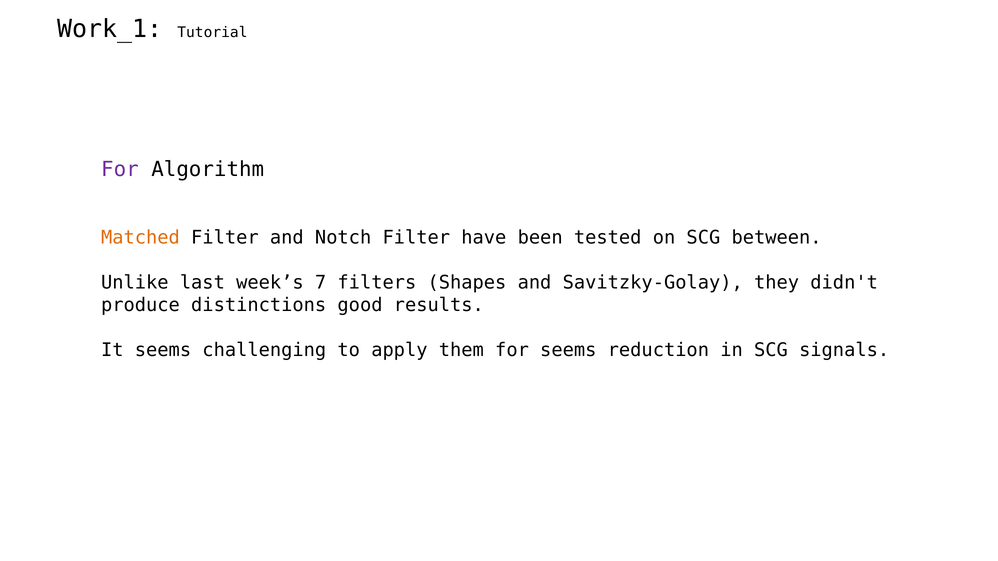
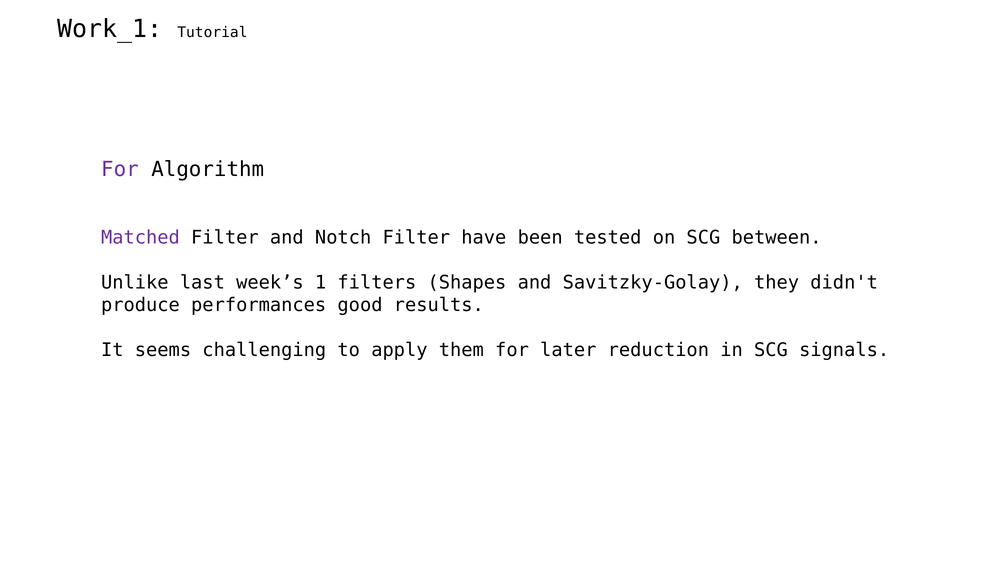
Matched colour: orange -> purple
7: 7 -> 1
distinctions: distinctions -> performances
for seems: seems -> later
